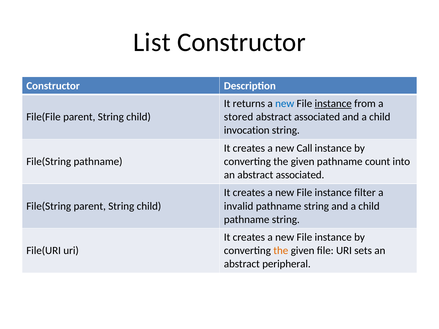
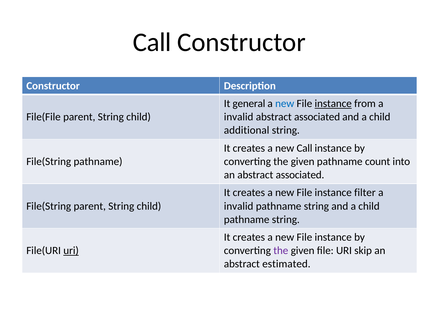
List at (152, 42): List -> Call
returns: returns -> general
stored at (239, 117): stored -> invalid
invocation: invocation -> additional
uri at (71, 251) underline: none -> present
the at (281, 251) colour: orange -> purple
sets: sets -> skip
peripheral: peripheral -> estimated
